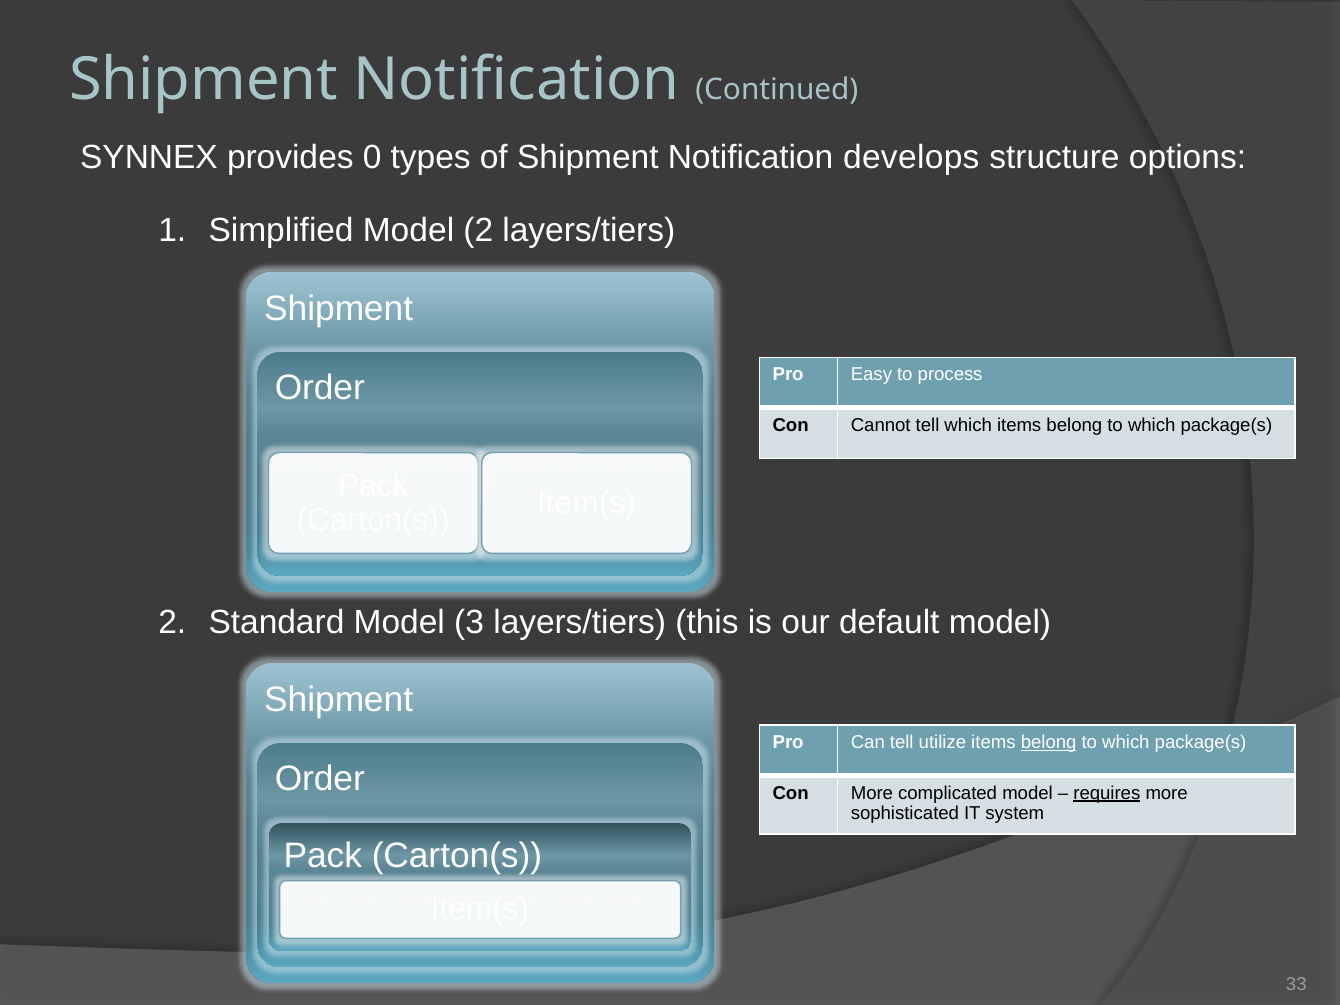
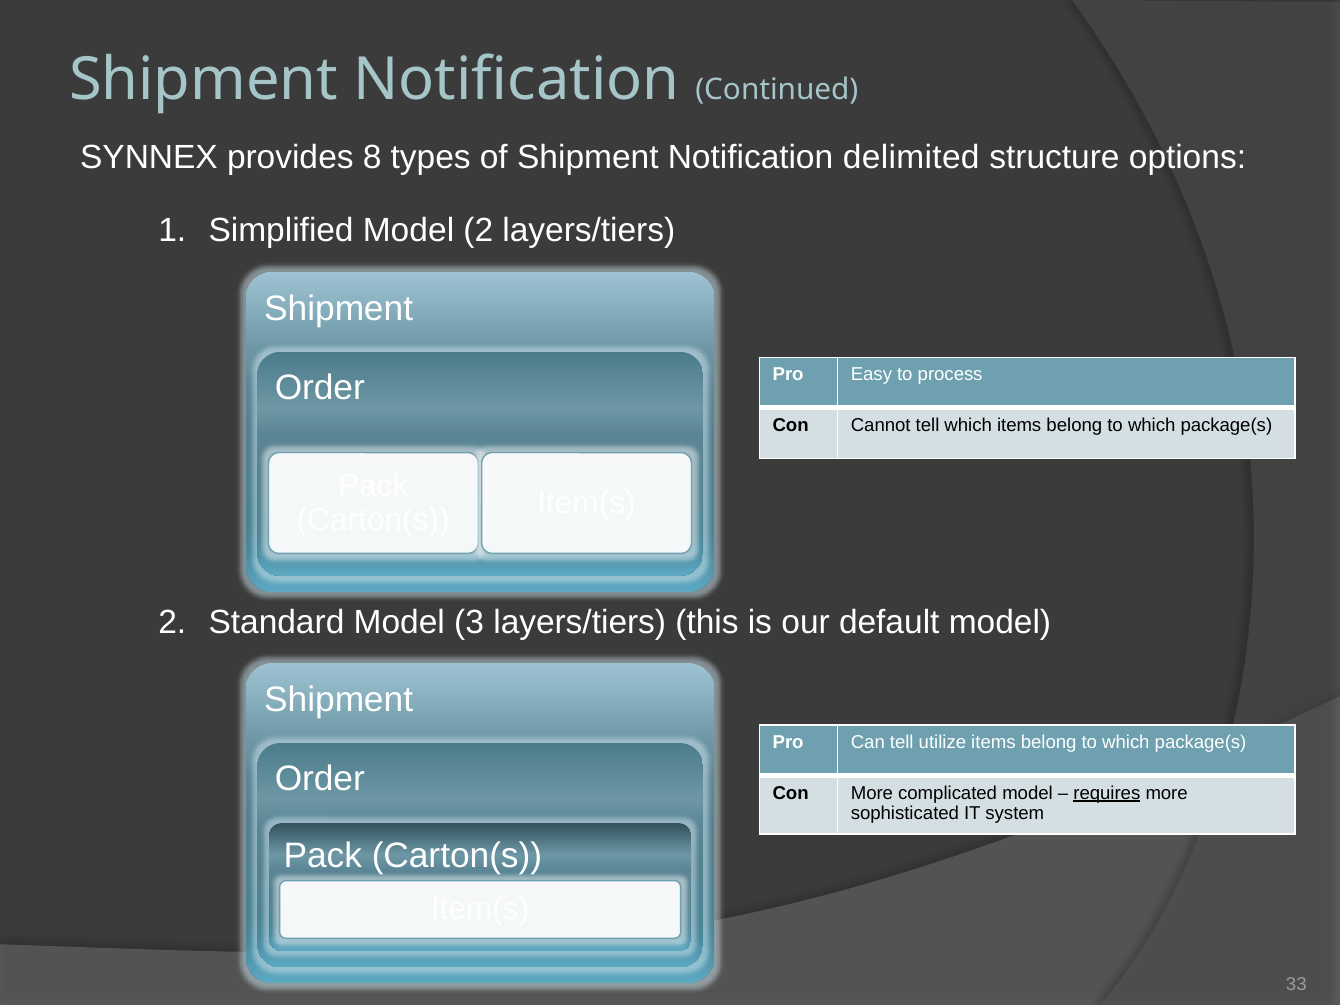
0: 0 -> 8
develops: develops -> delimited
belong at (1049, 742) underline: present -> none
